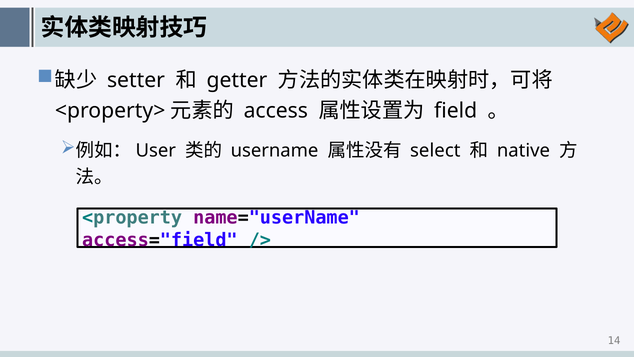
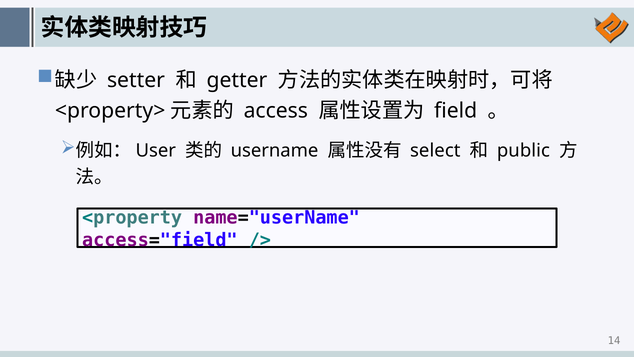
native: native -> public
